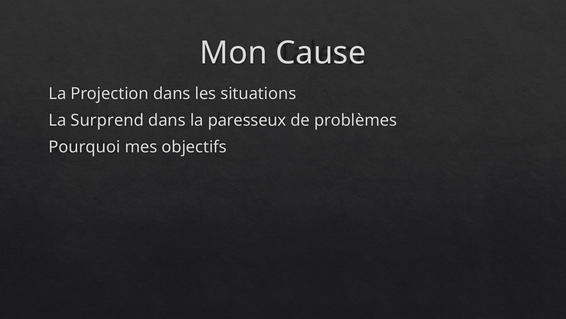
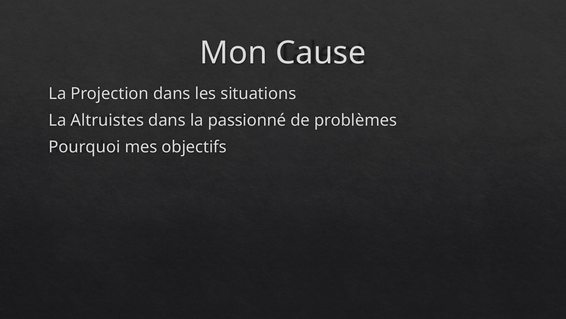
Surprend: Surprend -> Altruistes
paresseux: paresseux -> passionné
